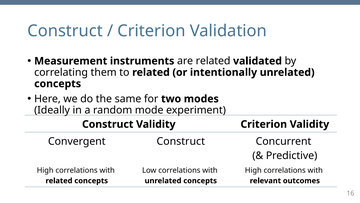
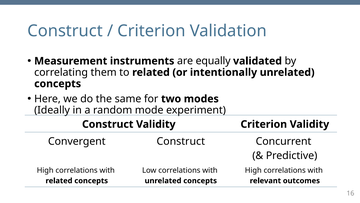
are related: related -> equally
